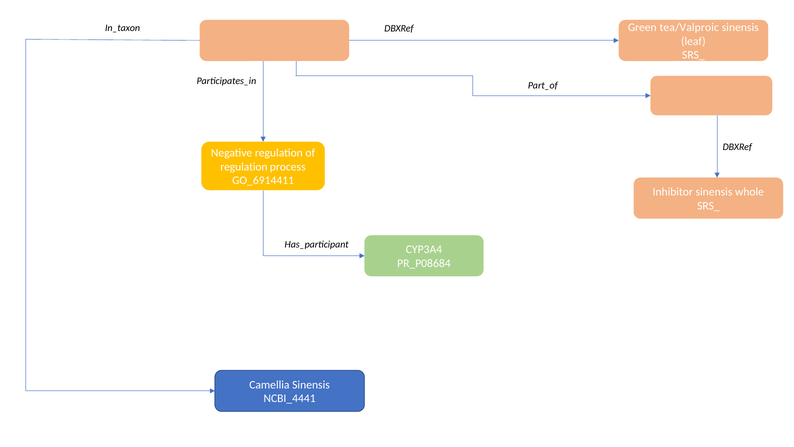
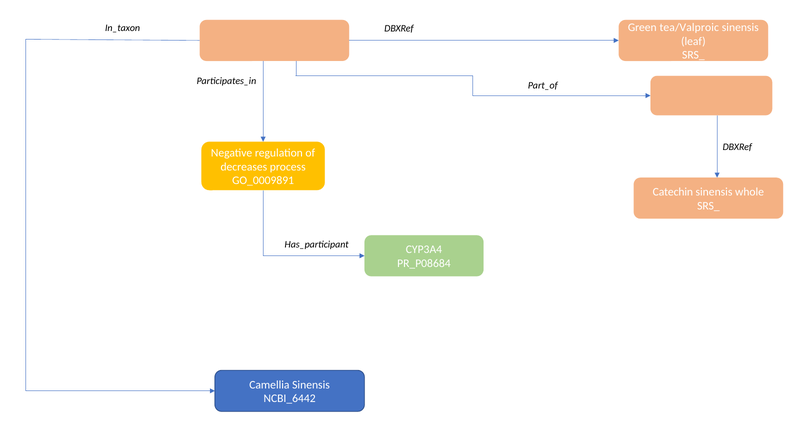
regulation at (244, 167): regulation -> decreases
GO_6914411: GO_6914411 -> GO_0009891
Inhibitor: Inhibitor -> Catechin
NCBI_4441: NCBI_4441 -> NCBI_6442
